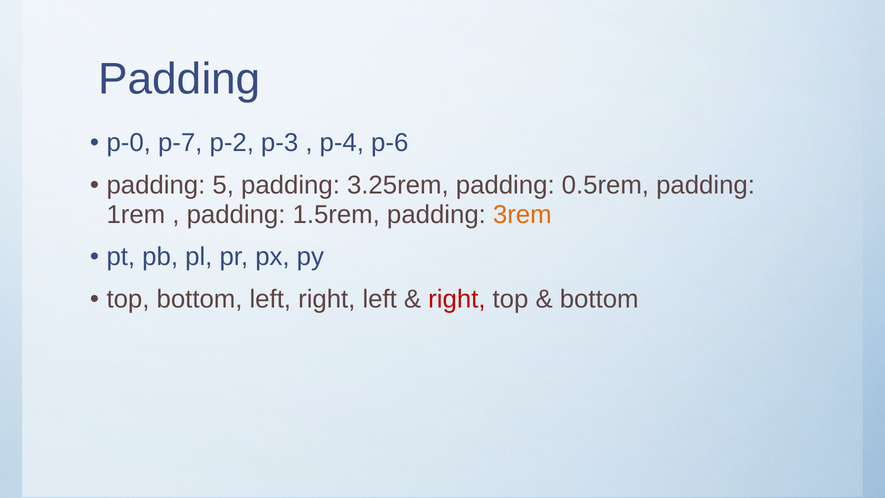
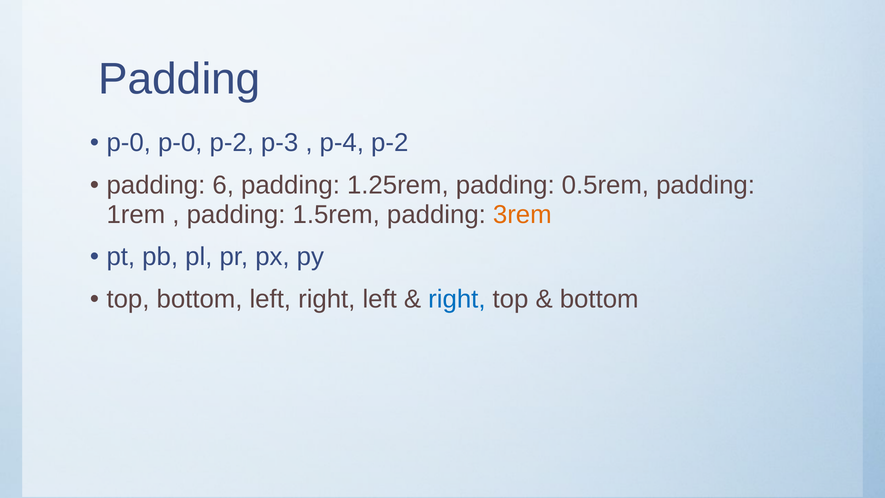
p-0 p-7: p-7 -> p-0
p-4 p-6: p-6 -> p-2
5: 5 -> 6
3.25rem: 3.25rem -> 1.25rem
right at (457, 299) colour: red -> blue
